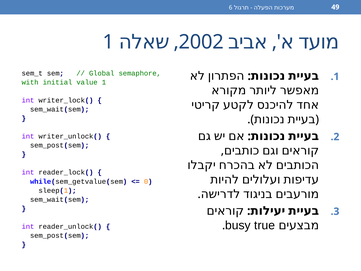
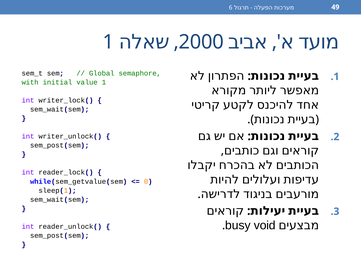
2002: 2002 -> 2000
true: true -> void
